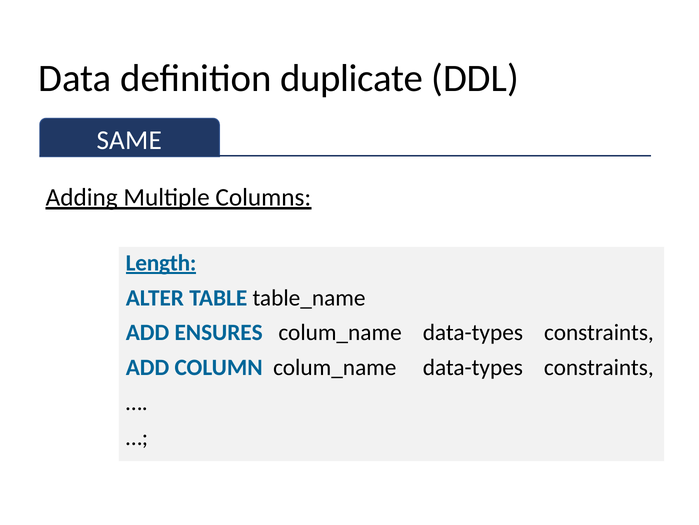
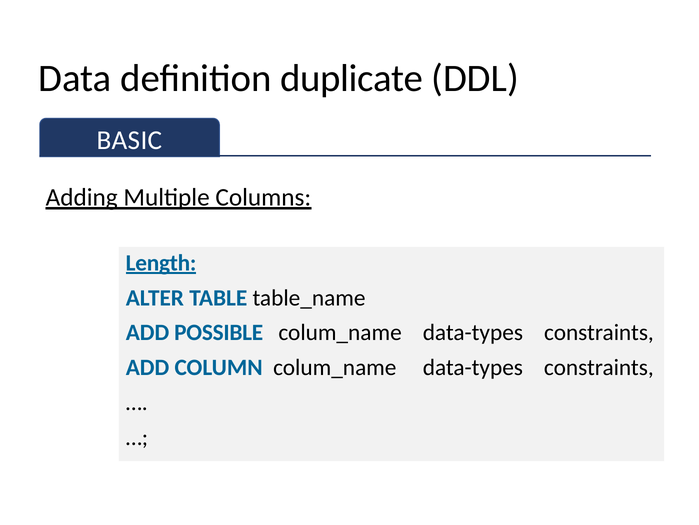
SAME: SAME -> BASIC
ENSURES: ENSURES -> POSSIBLE
